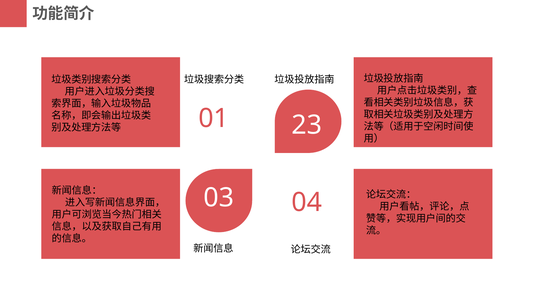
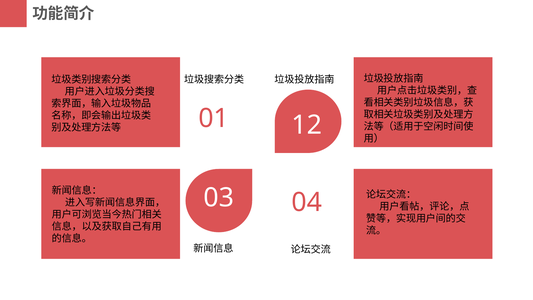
23: 23 -> 12
